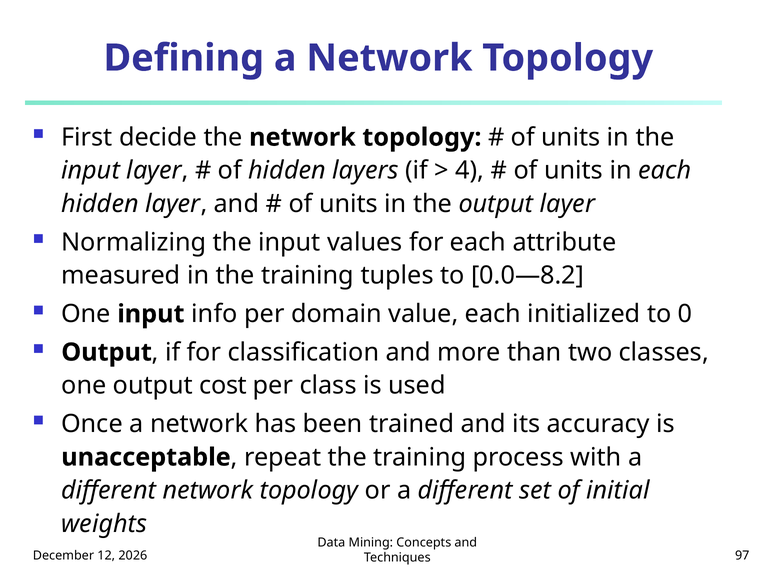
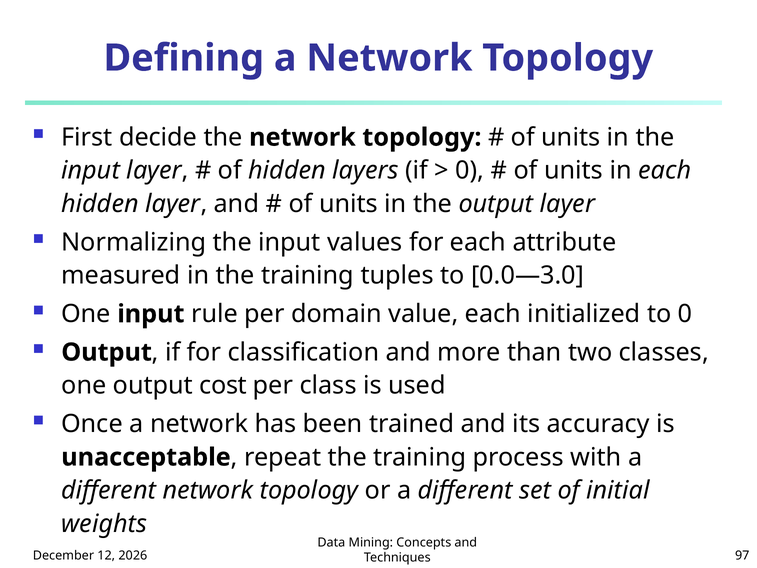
4 at (470, 171): 4 -> 0
0.0—8.2: 0.0—8.2 -> 0.0—3.0
info: info -> rule
